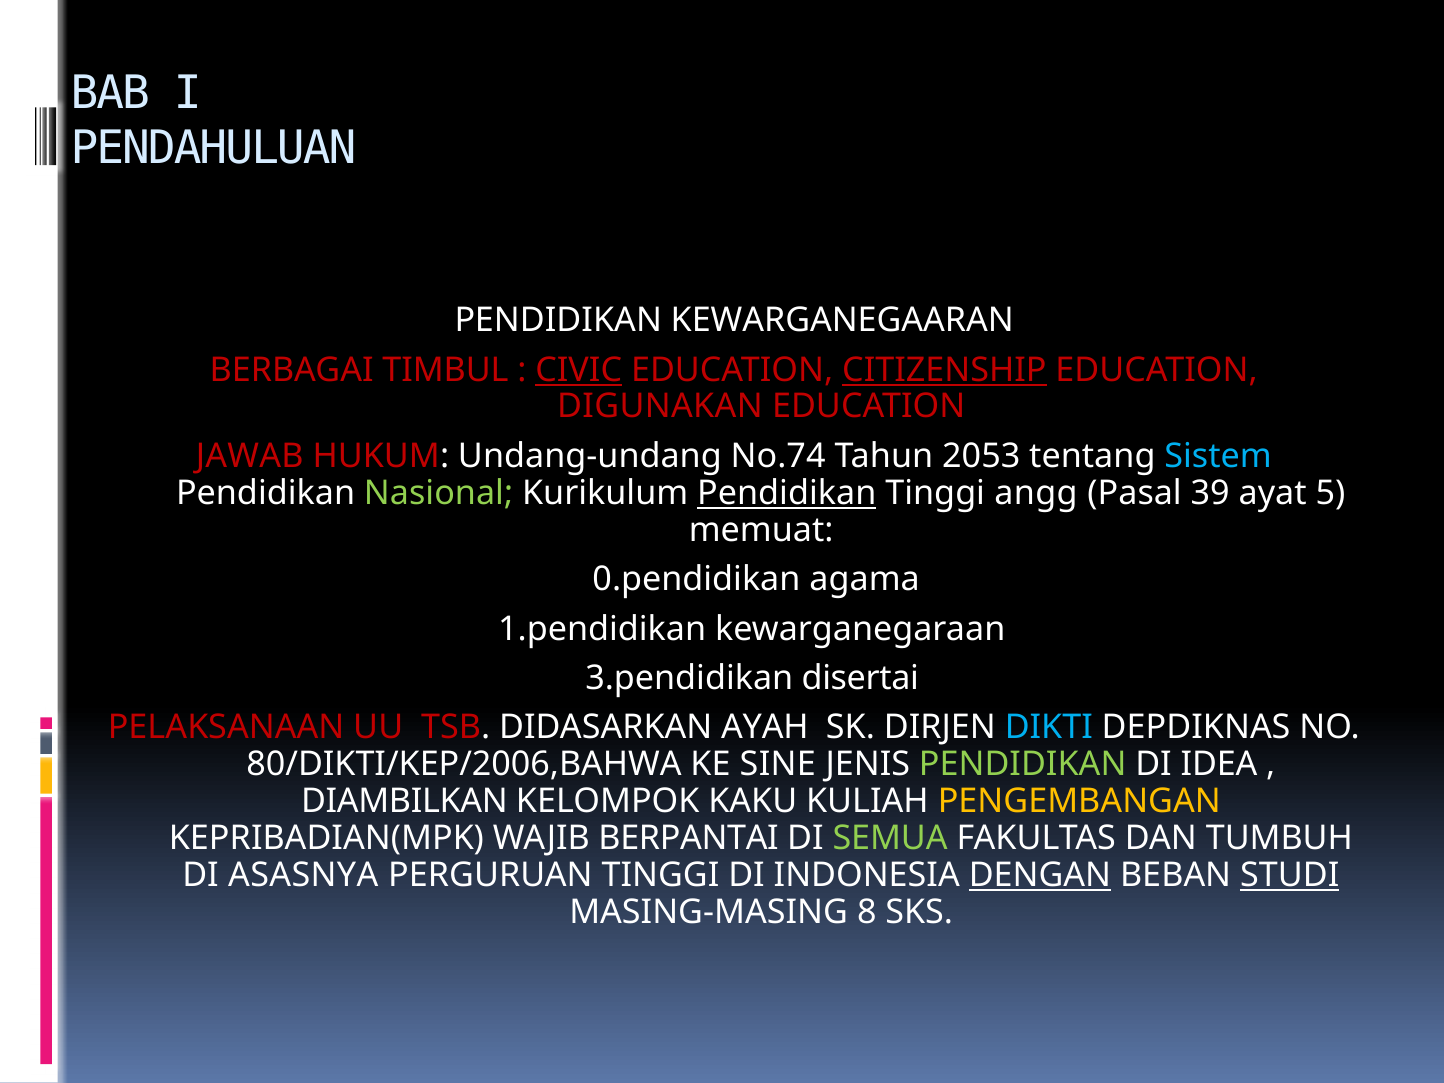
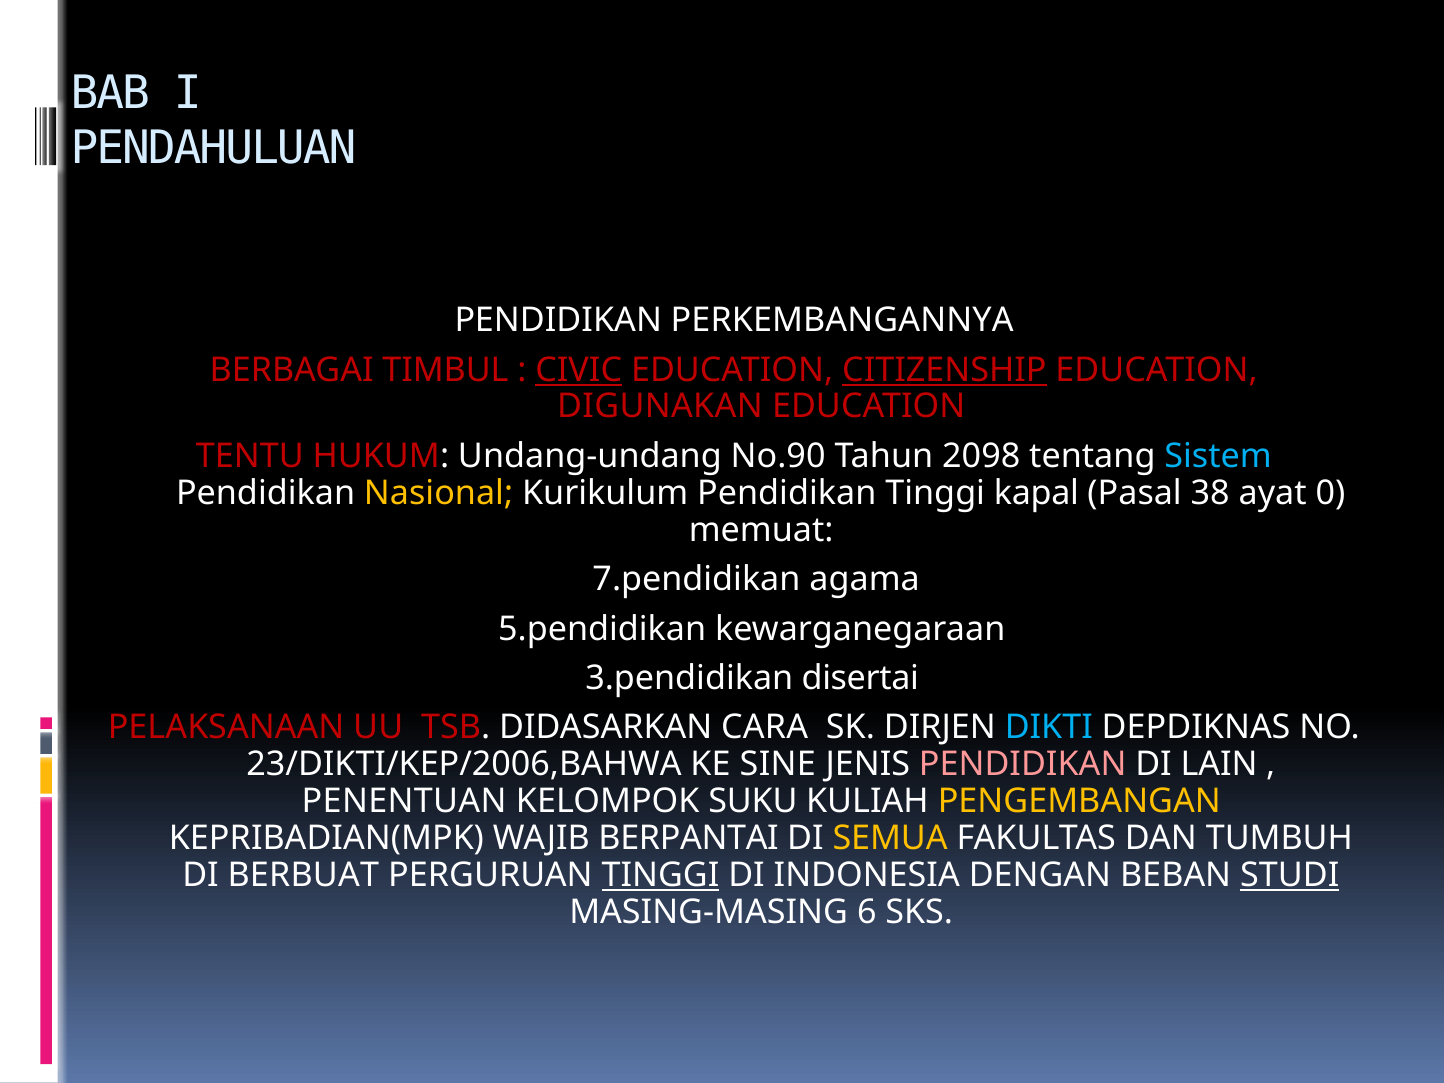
KEWARGANEGAARAN: KEWARGANEGAARAN -> PERKEMBANGANNYA
JAWAB: JAWAB -> TENTU
No.74: No.74 -> No.90
2053: 2053 -> 2098
Nasional colour: light green -> yellow
Pendidikan at (787, 493) underline: present -> none
angg: angg -> kapal
39: 39 -> 38
5: 5 -> 0
0.pendidikan: 0.pendidikan -> 7.pendidikan
1.pendidikan: 1.pendidikan -> 5.pendidikan
AYAH: AYAH -> CARA
80/DIKTI/KEP/2006,BAHWA: 80/DIKTI/KEP/2006,BAHWA -> 23/DIKTI/KEP/2006,BAHWA
PENDIDIKAN at (1023, 765) colour: light green -> pink
IDEA: IDEA -> LAIN
DIAMBILKAN: DIAMBILKAN -> PENENTUAN
KAKU: KAKU -> SUKU
SEMUA colour: light green -> yellow
ASASNYA: ASASNYA -> BERBUAT
TINGGI at (660, 875) underline: none -> present
DENGAN underline: present -> none
8: 8 -> 6
